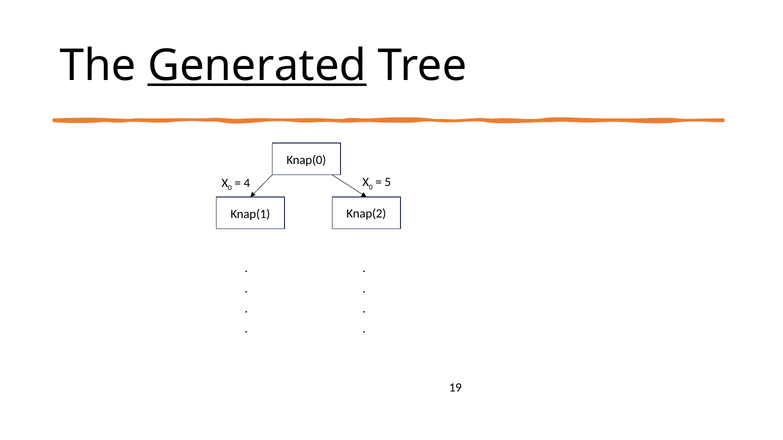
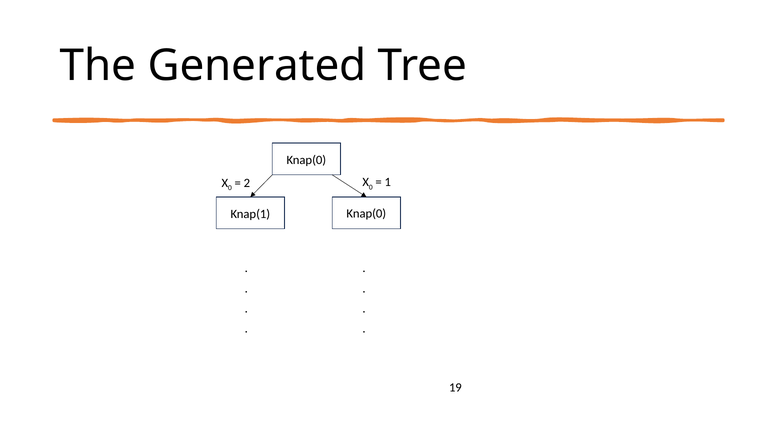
Generated underline: present -> none
4: 4 -> 2
5: 5 -> 1
Knap(2 at (366, 214): Knap(2 -> Knap(0
